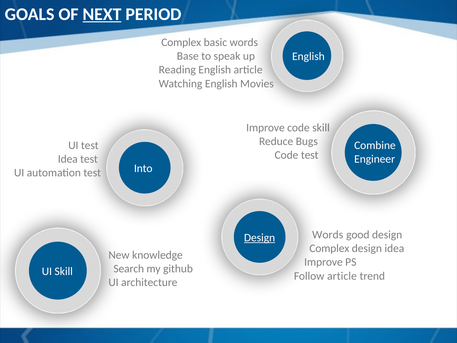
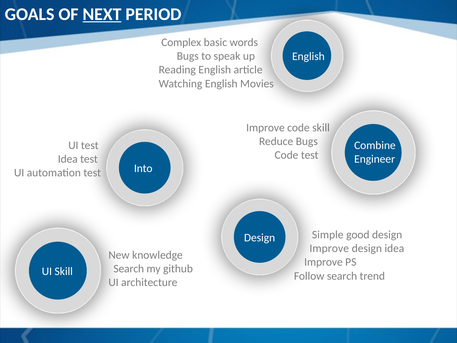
Base at (188, 56): Base -> Bugs
Words at (328, 235): Words -> Simple
Design at (260, 238) underline: present -> none
Complex at (329, 248): Complex -> Improve
Follow article: article -> search
